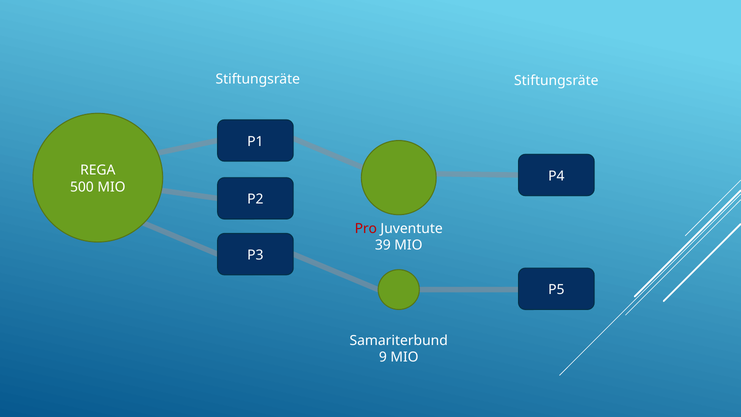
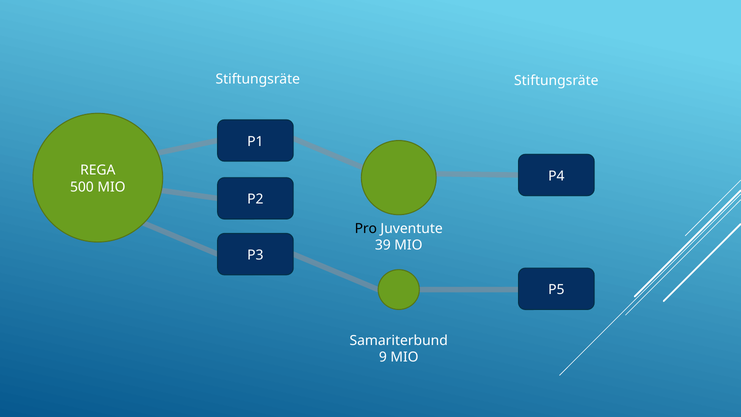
Pro colour: red -> black
